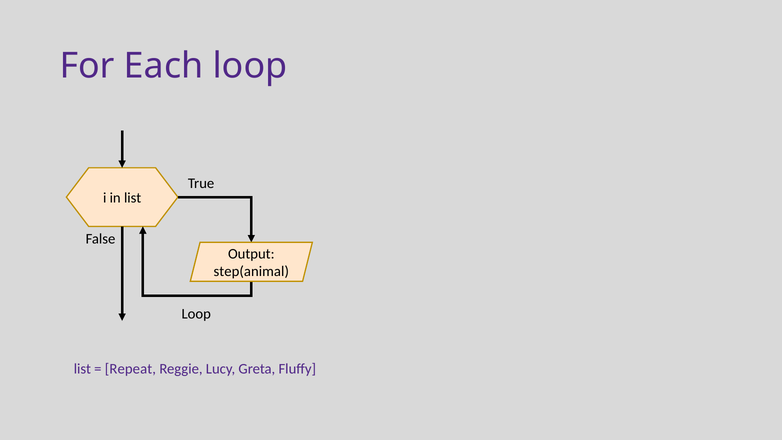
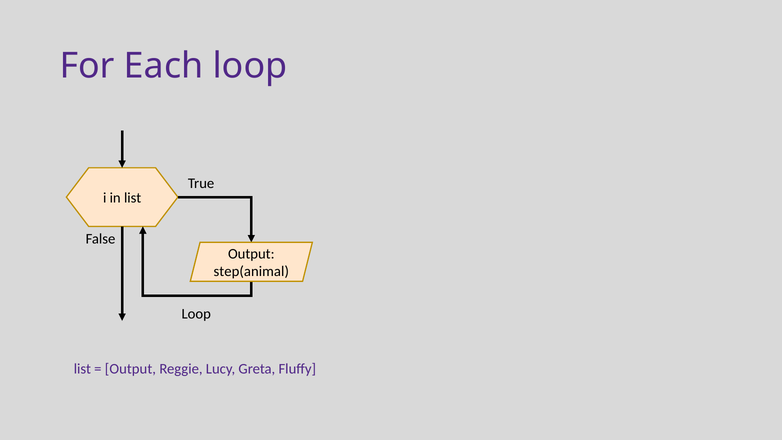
Repeat at (130, 369): Repeat -> Output
